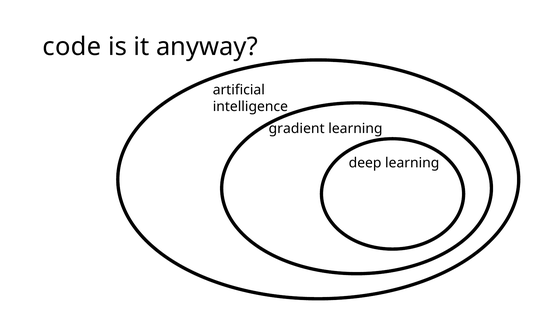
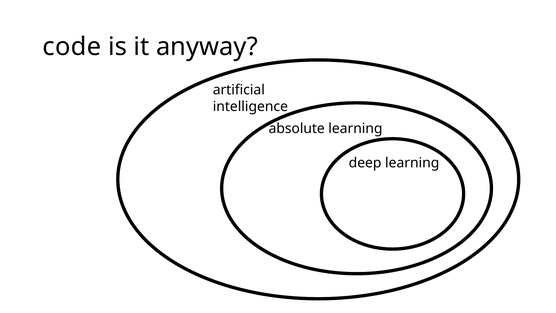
gradient: gradient -> absolute
